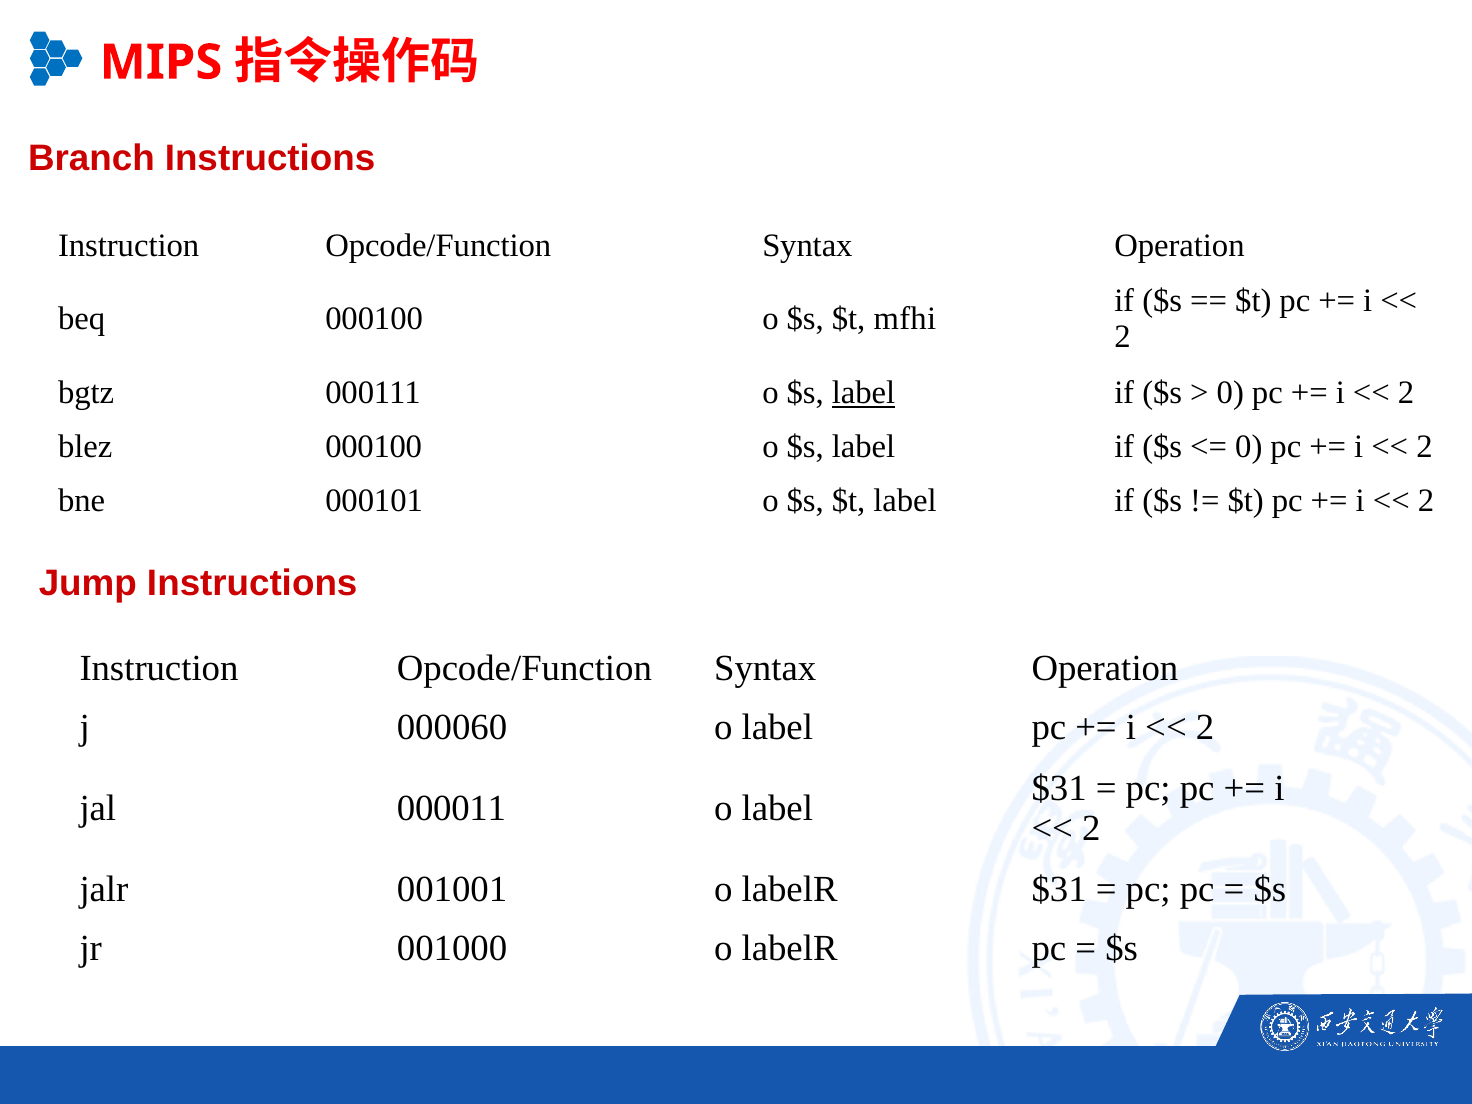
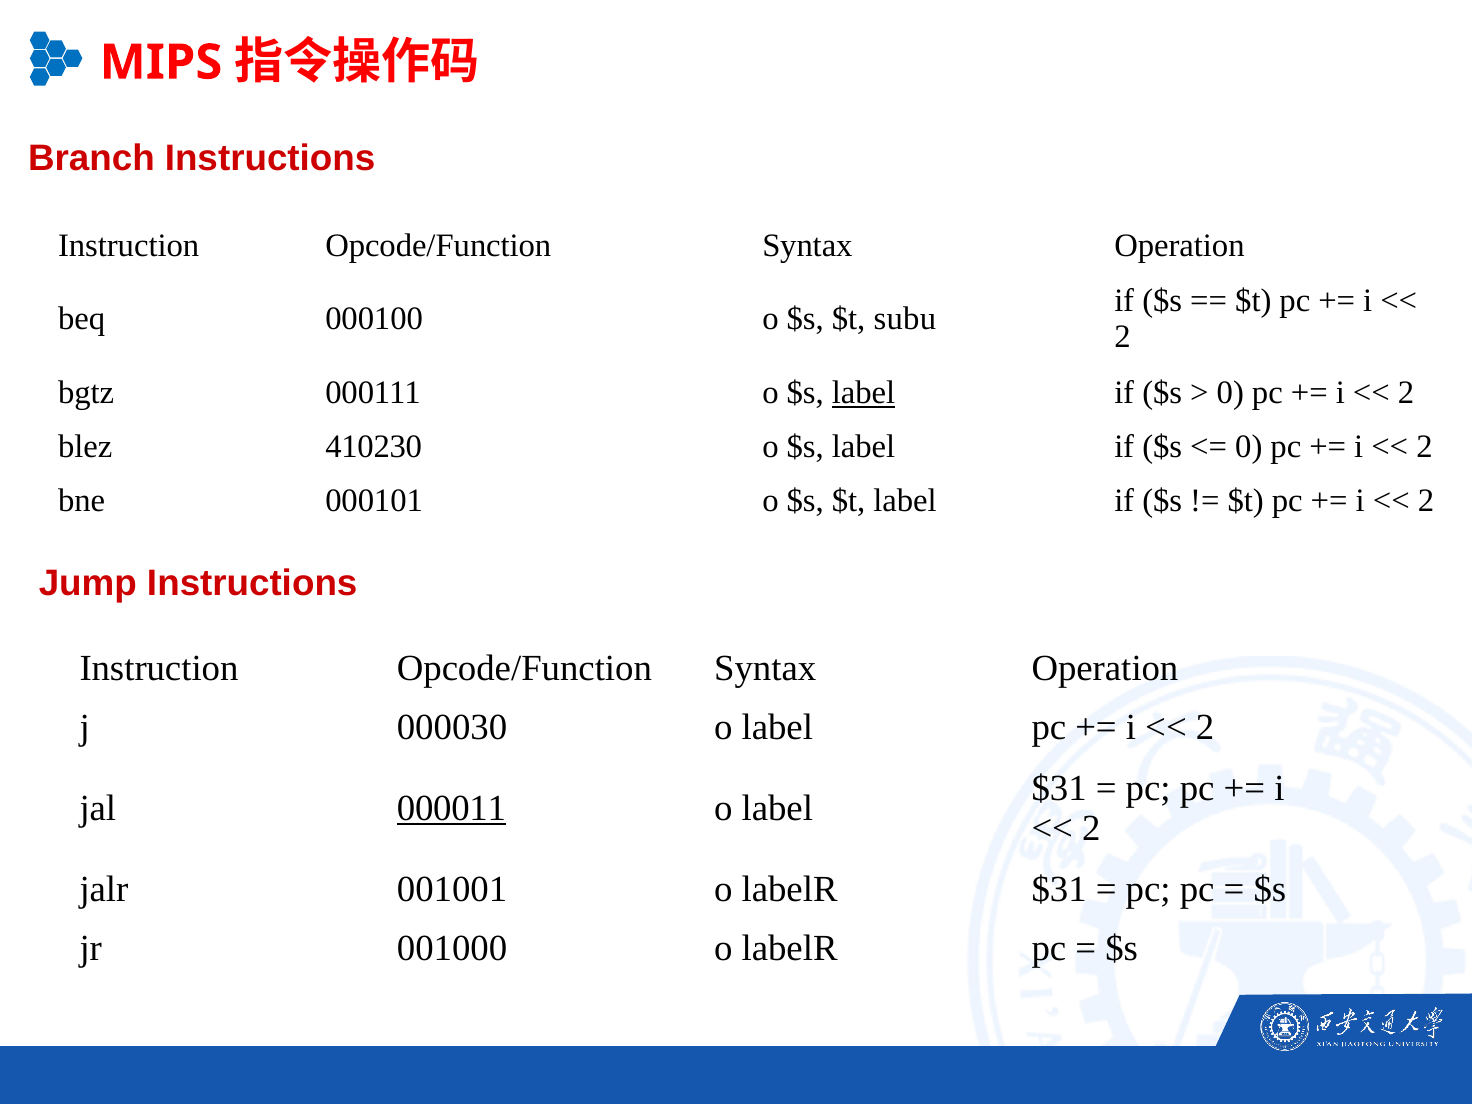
mfhi: mfhi -> subu
blez 000100: 000100 -> 410230
000060: 000060 -> 000030
000011 underline: none -> present
